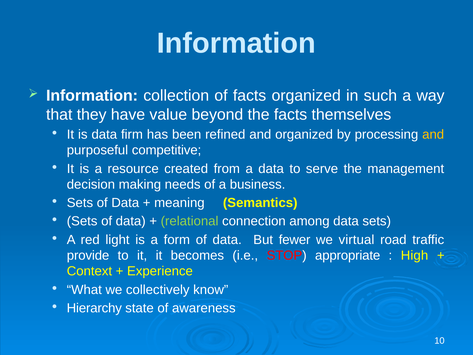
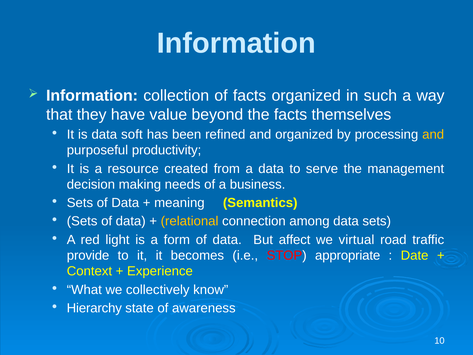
firm: firm -> soft
competitive: competitive -> productivity
relational colour: light green -> yellow
fewer: fewer -> affect
High: High -> Date
